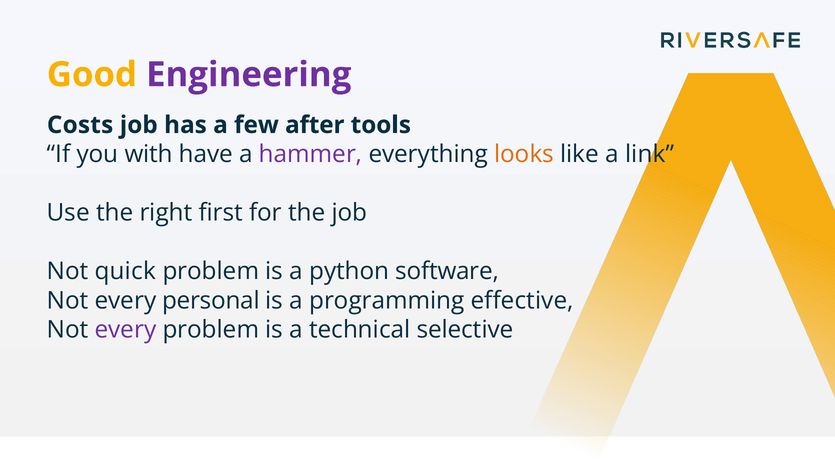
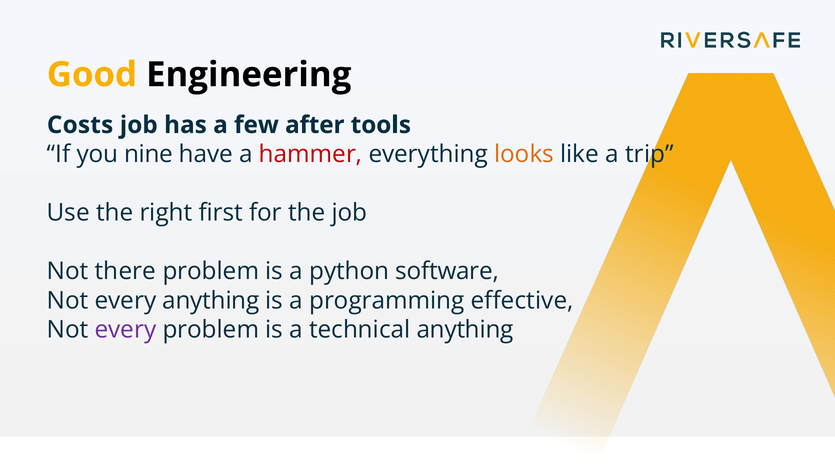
Engineering colour: purple -> black
with: with -> nine
hammer colour: purple -> red
link: link -> trip
quick: quick -> there
every personal: personal -> anything
technical selective: selective -> anything
